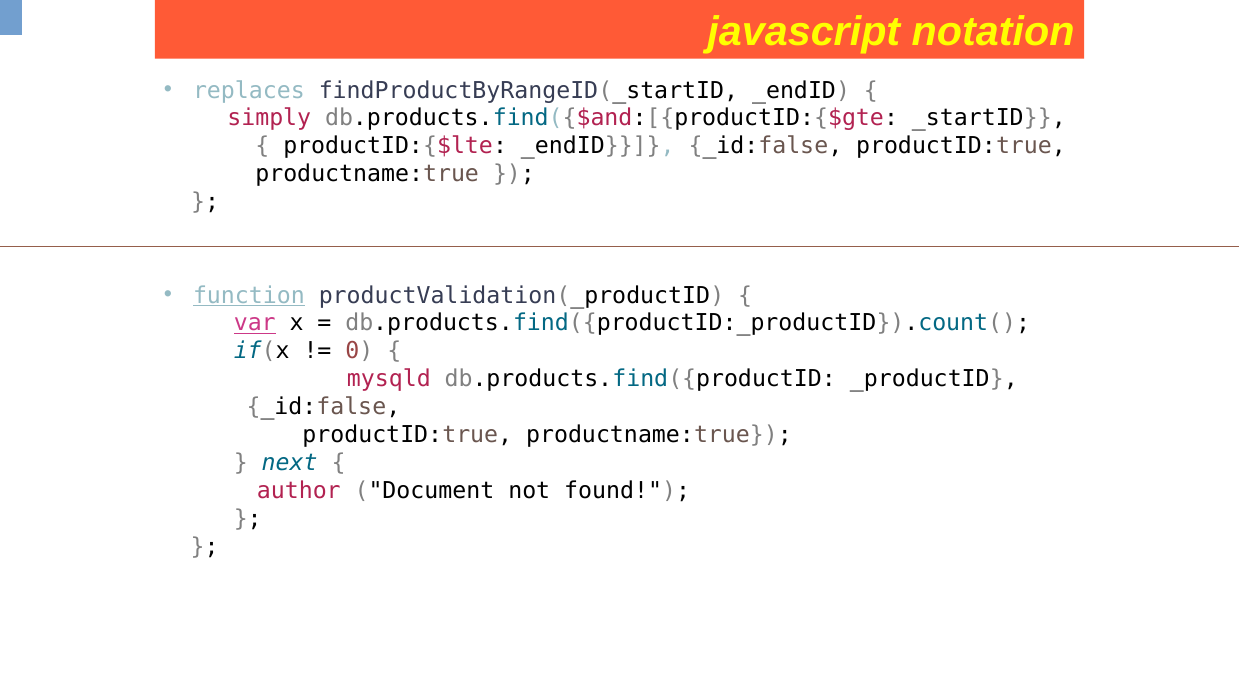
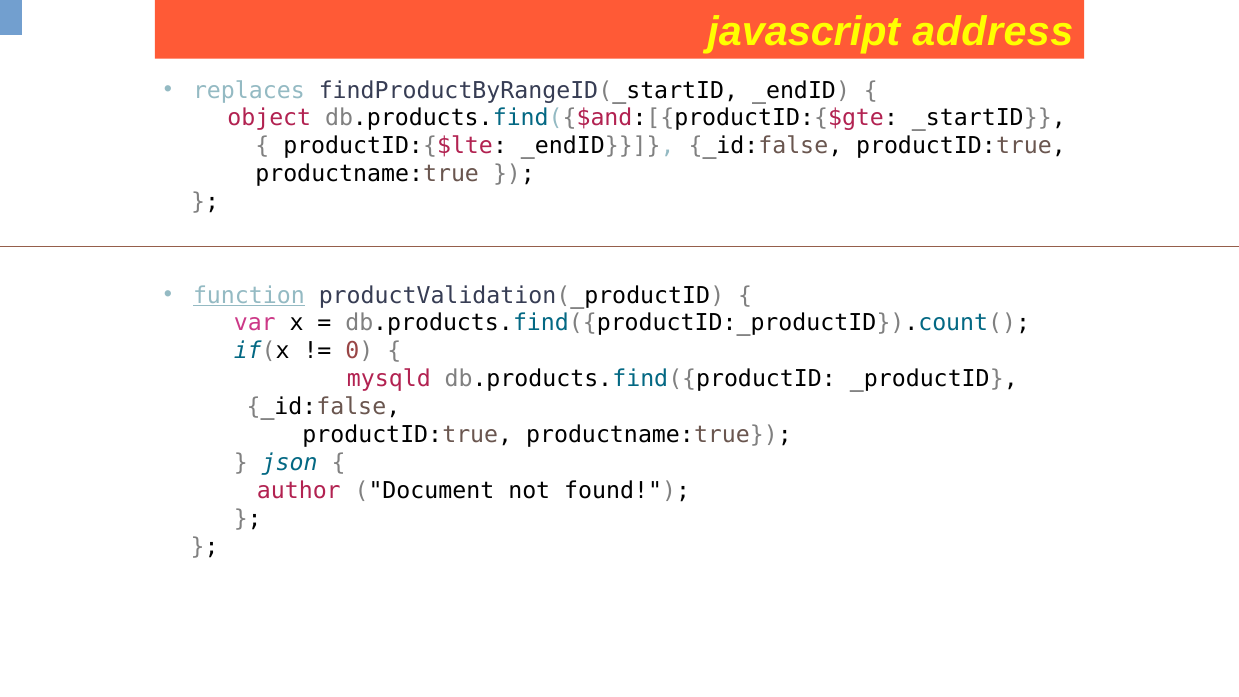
notation: notation -> address
simply: simply -> object
var underline: present -> none
next: next -> json
